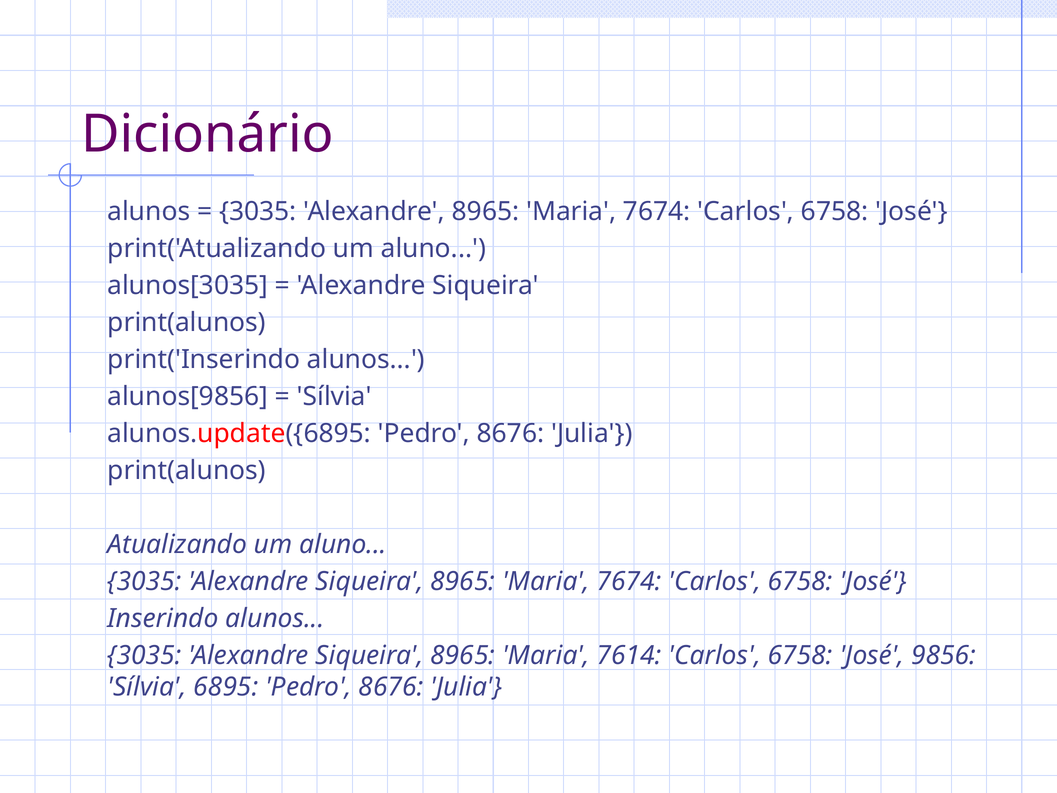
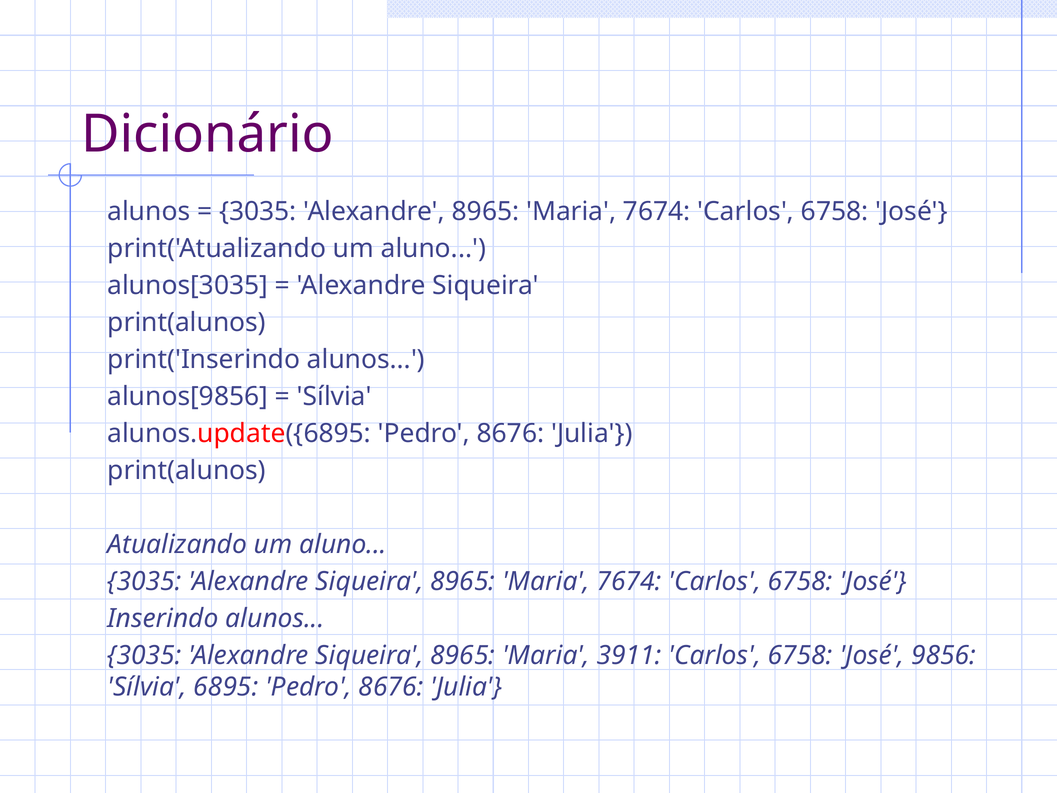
7614: 7614 -> 3911
